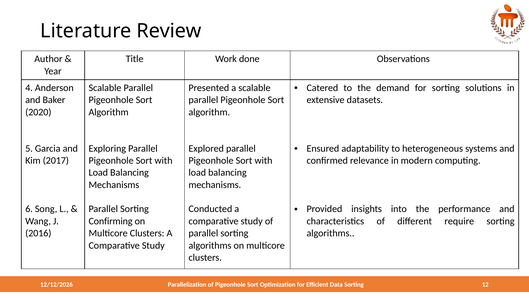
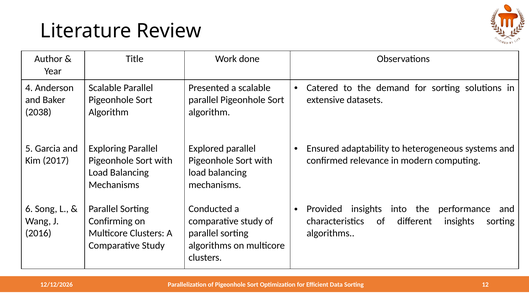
2020: 2020 -> 2038
different require: require -> insights
